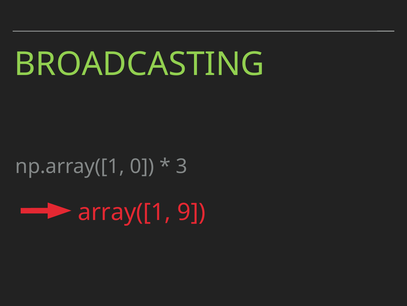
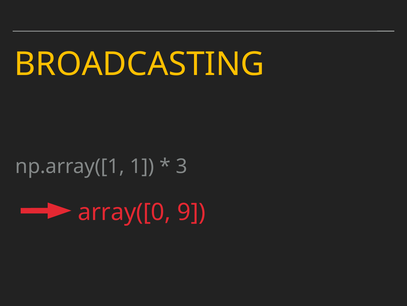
BROADCASTING colour: light green -> yellow
0: 0 -> 1
array([1: array([1 -> array([0
